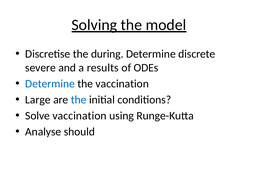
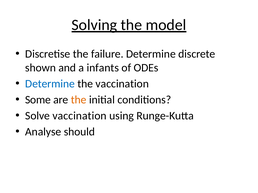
during: during -> failure
severe: severe -> shown
results: results -> infants
Large: Large -> Some
the at (79, 100) colour: blue -> orange
